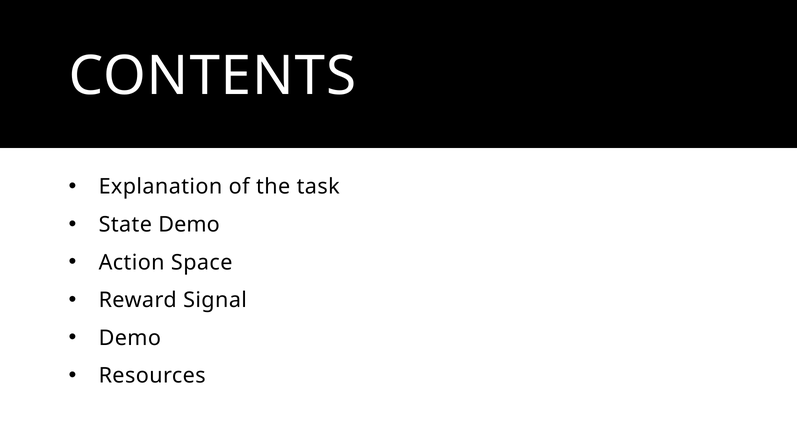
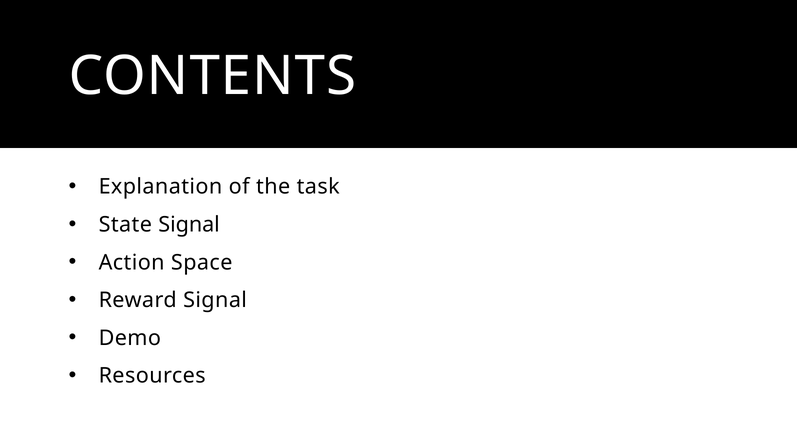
State Demo: Demo -> Signal
